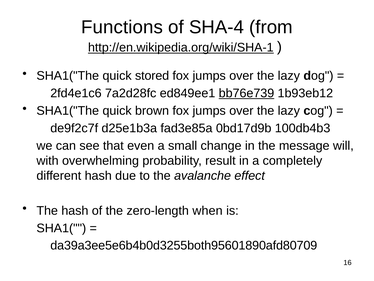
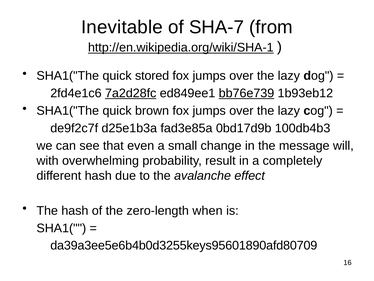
Functions: Functions -> Inevitable
SHA-4: SHA-4 -> SHA-7
7a2d28fc underline: none -> present
da39a3ee5e6b4b0d3255both95601890afd80709: da39a3ee5e6b4b0d3255both95601890afd80709 -> da39a3ee5e6b4b0d3255keys95601890afd80709
